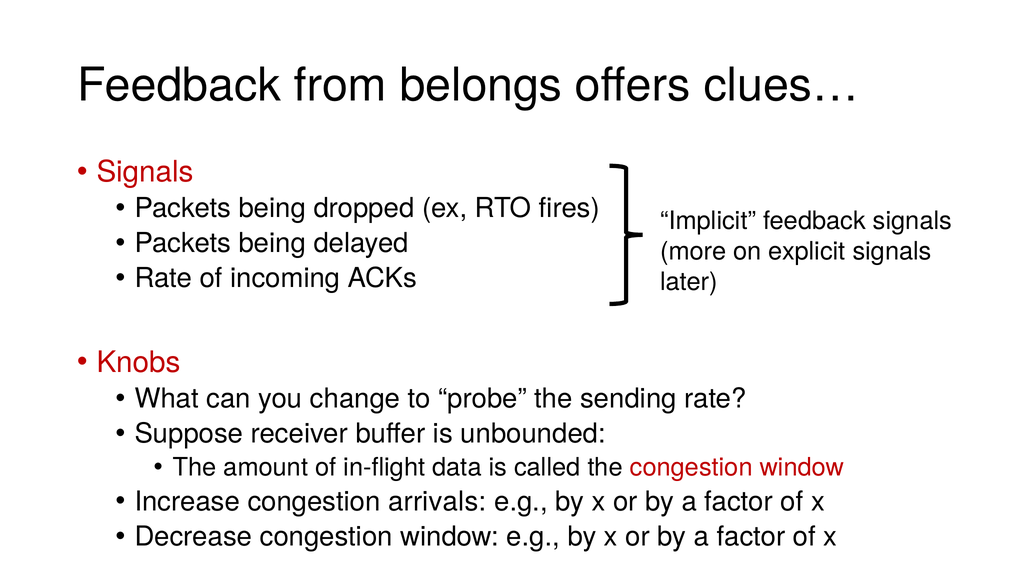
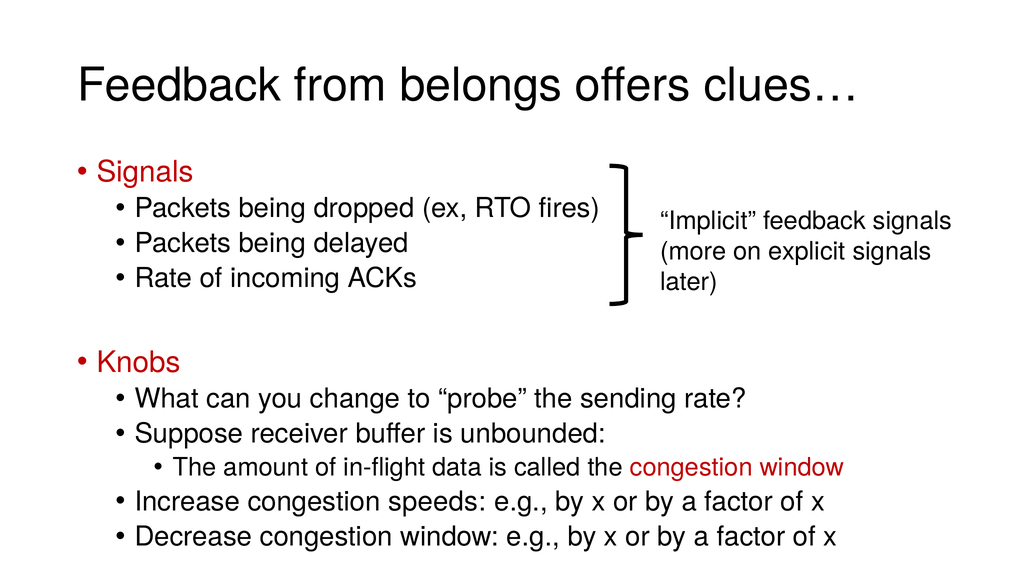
arrivals: arrivals -> speeds
